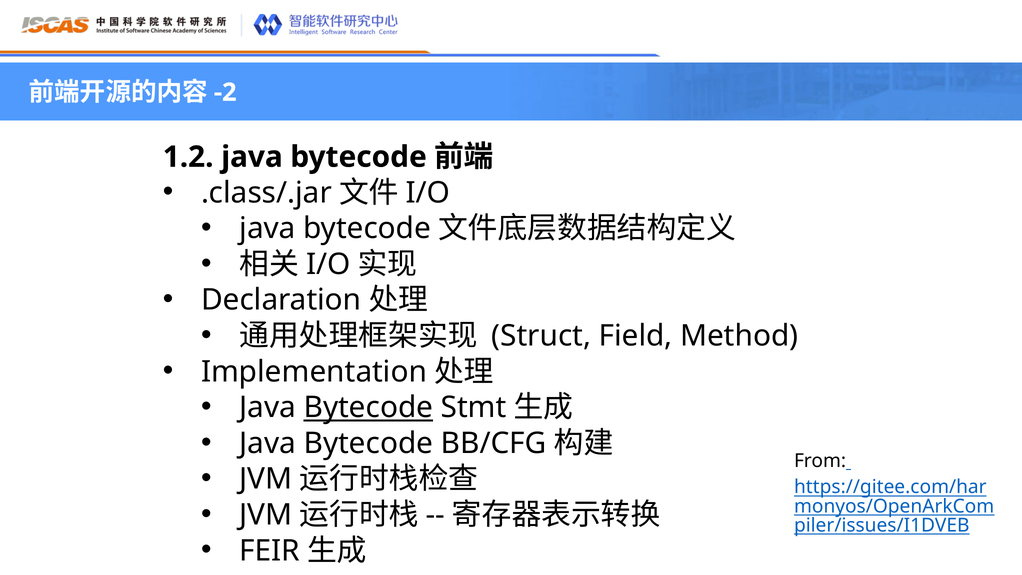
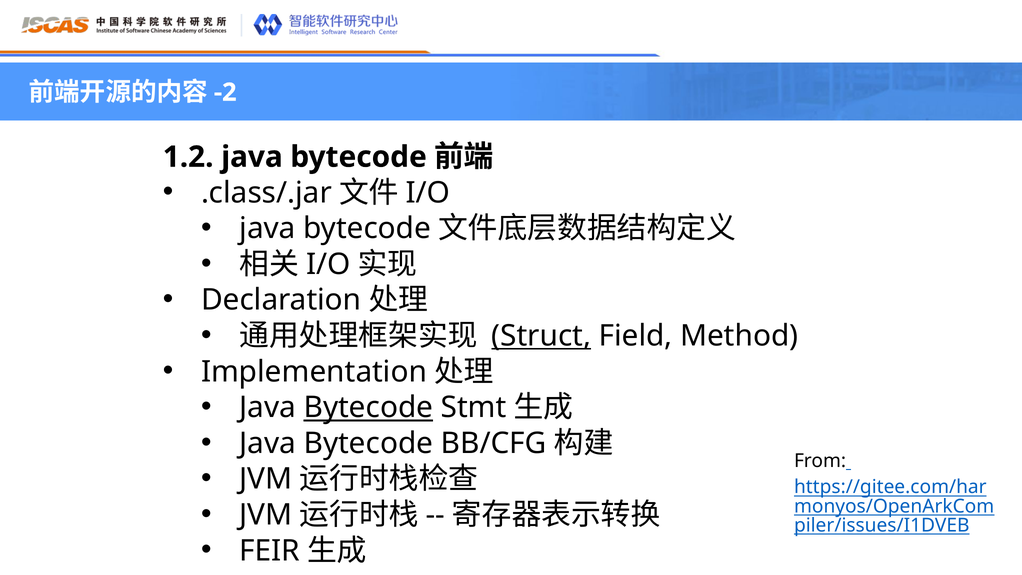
Struct underline: none -> present
